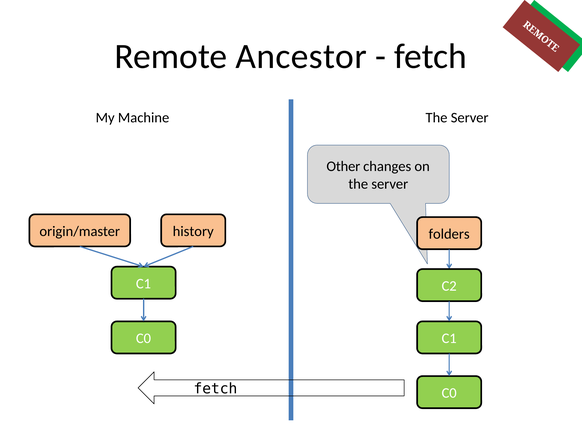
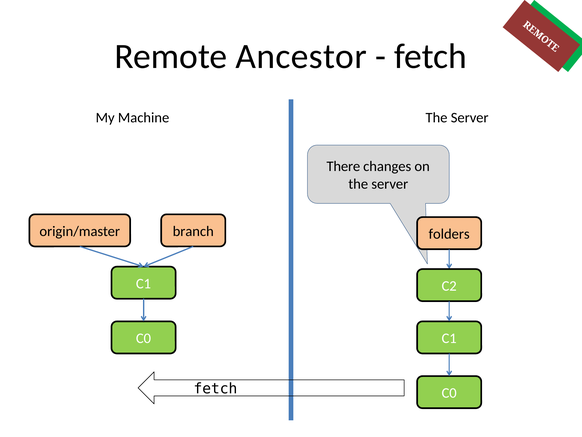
Other: Other -> There
history: history -> branch
